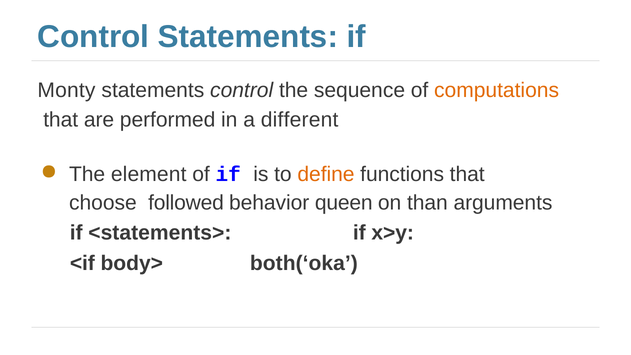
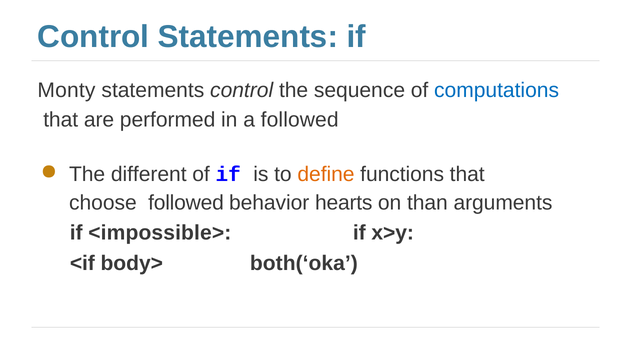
computations colour: orange -> blue
a different: different -> followed
element: element -> different
queen: queen -> hearts
<statements>: <statements> -> <impossible>
